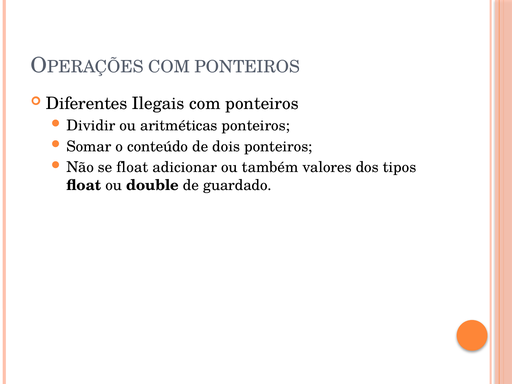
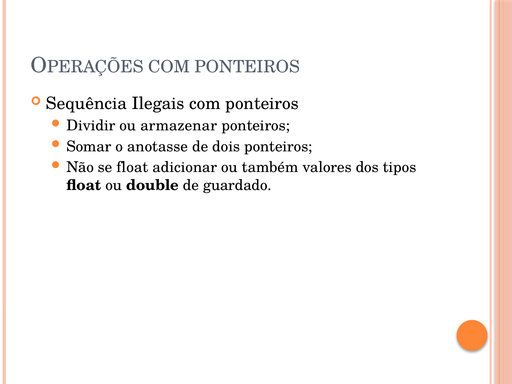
Diferentes: Diferentes -> Sequência
aritméticas: aritméticas -> armazenar
conteúdo: conteúdo -> anotasse
